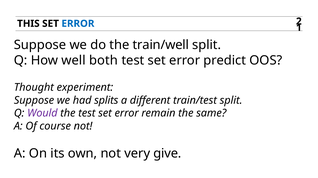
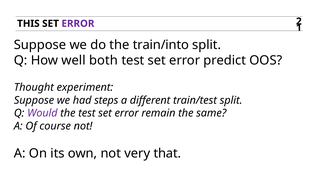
ERROR at (78, 24) colour: blue -> purple
train/well: train/well -> train/into
splits: splits -> steps
give: give -> that
